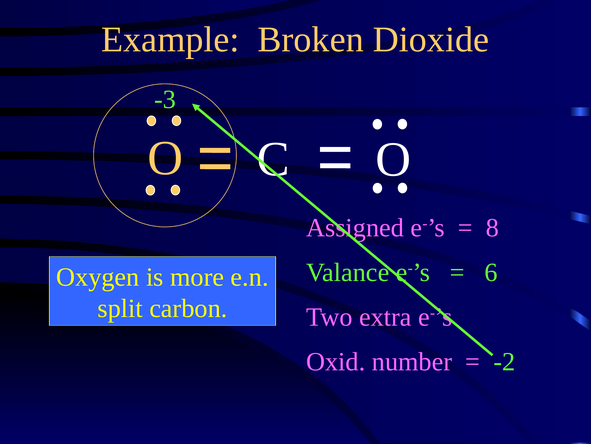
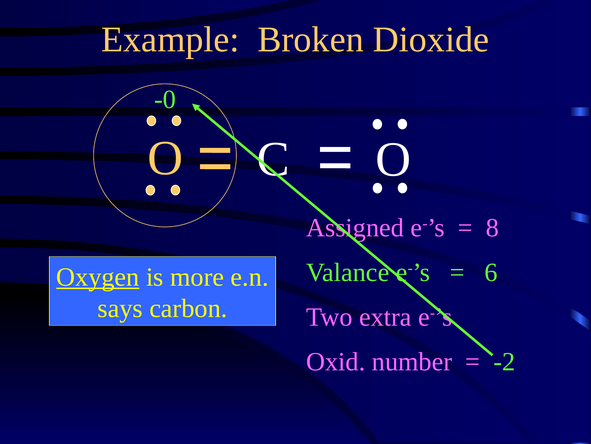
-3: -3 -> -0
Oxygen underline: none -> present
split: split -> says
